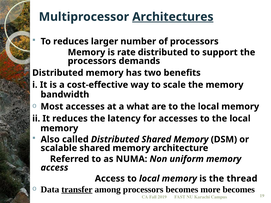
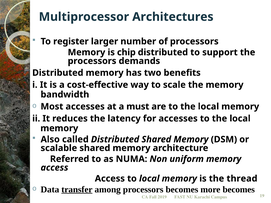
Architectures underline: present -> none
To reduces: reduces -> register
rate: rate -> chip
what: what -> must
